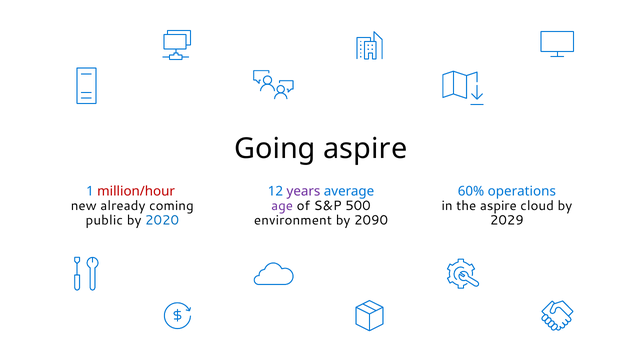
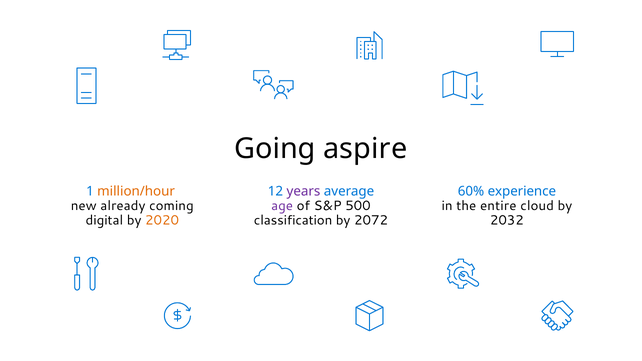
million/hour colour: red -> orange
operations: operations -> experience
the aspire: aspire -> entire
public: public -> digital
2020 colour: blue -> orange
environment: environment -> classification
2090: 2090 -> 2072
2029: 2029 -> 2032
